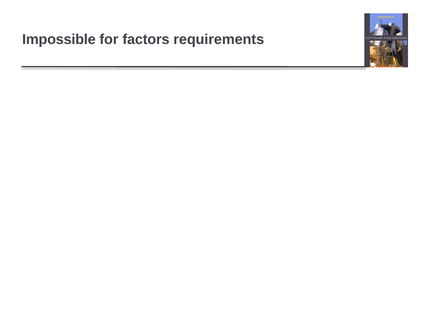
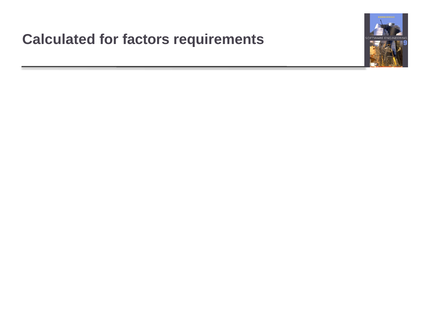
Impossible: Impossible -> Calculated
